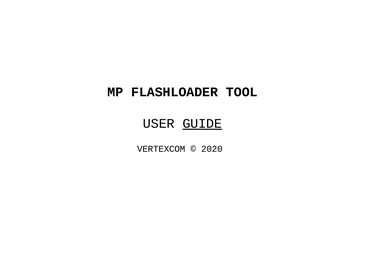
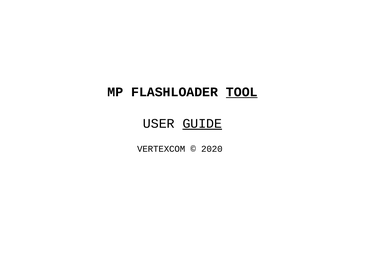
TOOL underline: none -> present
